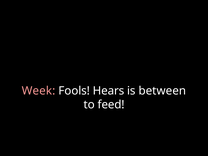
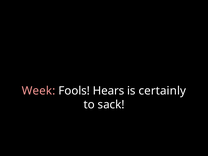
between: between -> certainly
feed: feed -> sack
